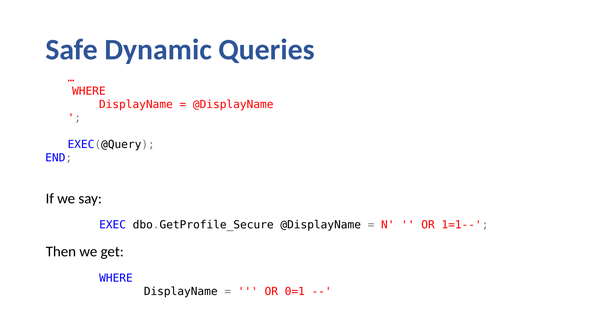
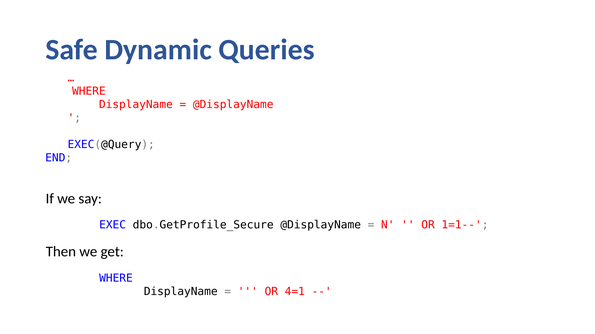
0=1: 0=1 -> 4=1
